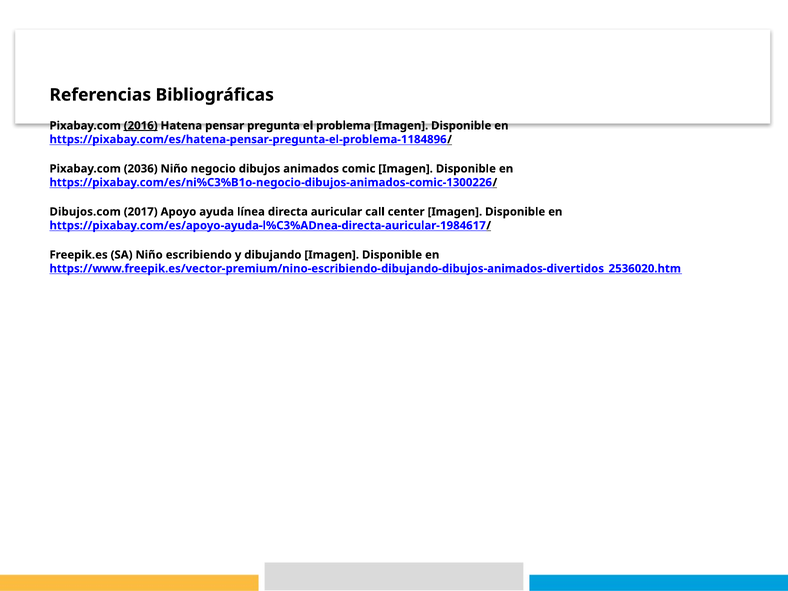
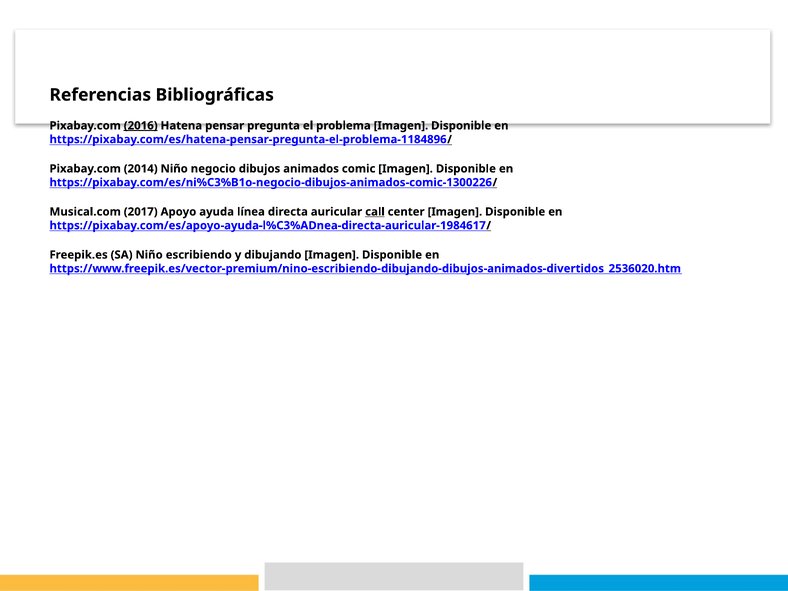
2036: 2036 -> 2014
Dibujos.com: Dibujos.com -> Musical.com
call underline: none -> present
